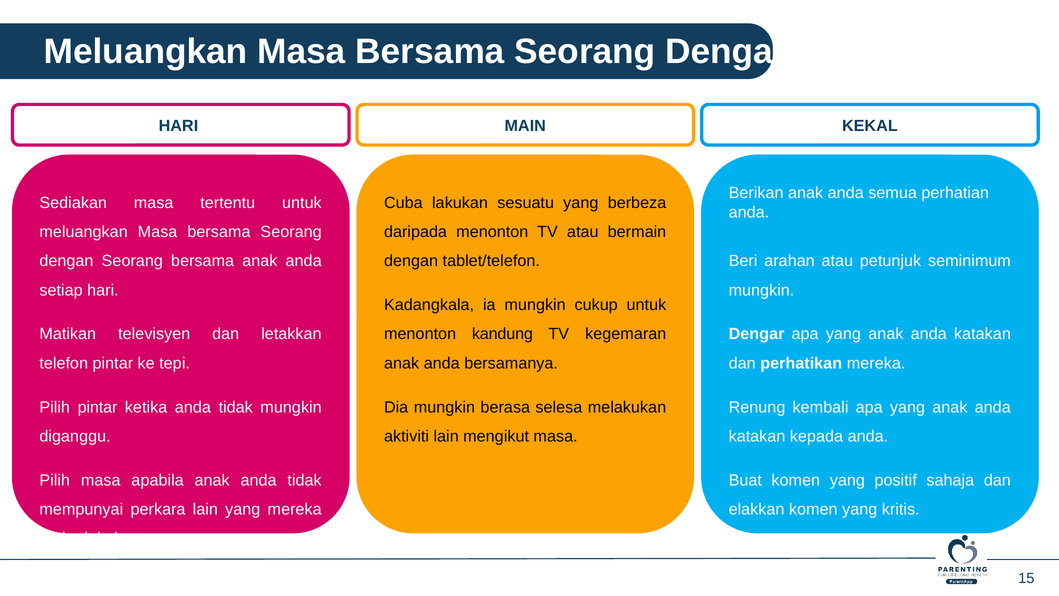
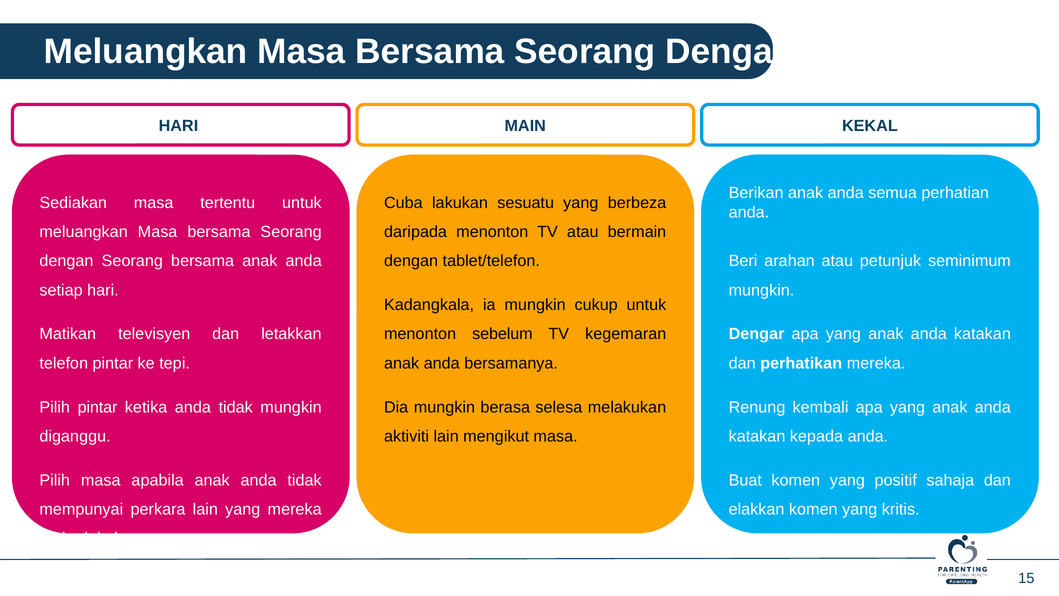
kandung: kandung -> sebelum
